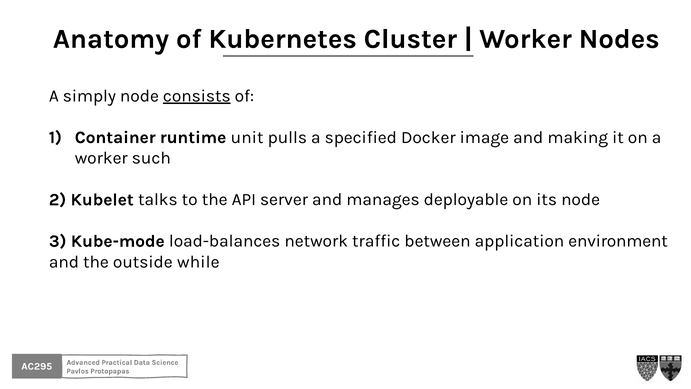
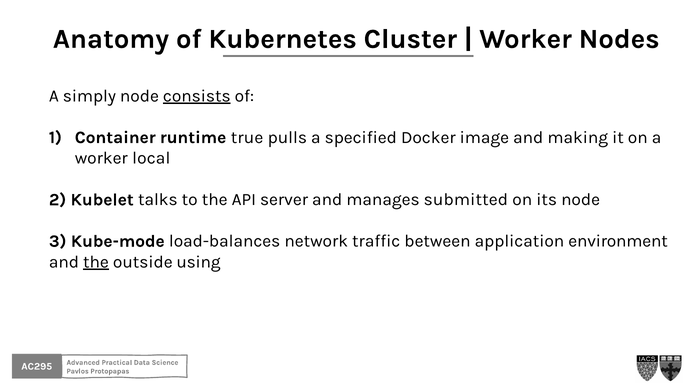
unit: unit -> true
such: such -> local
deployable: deployable -> submitted
the at (96, 262) underline: none -> present
while: while -> using
